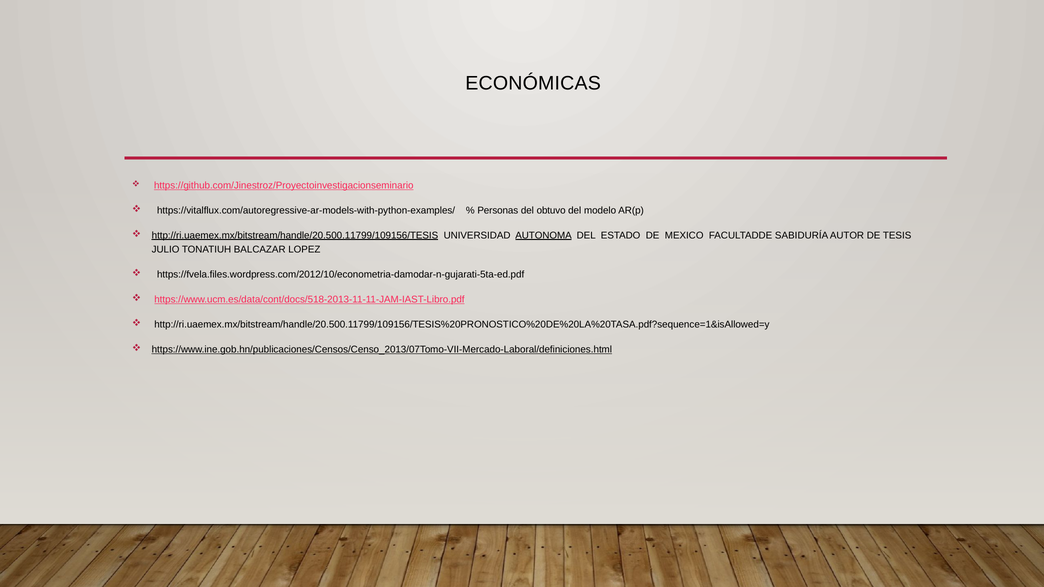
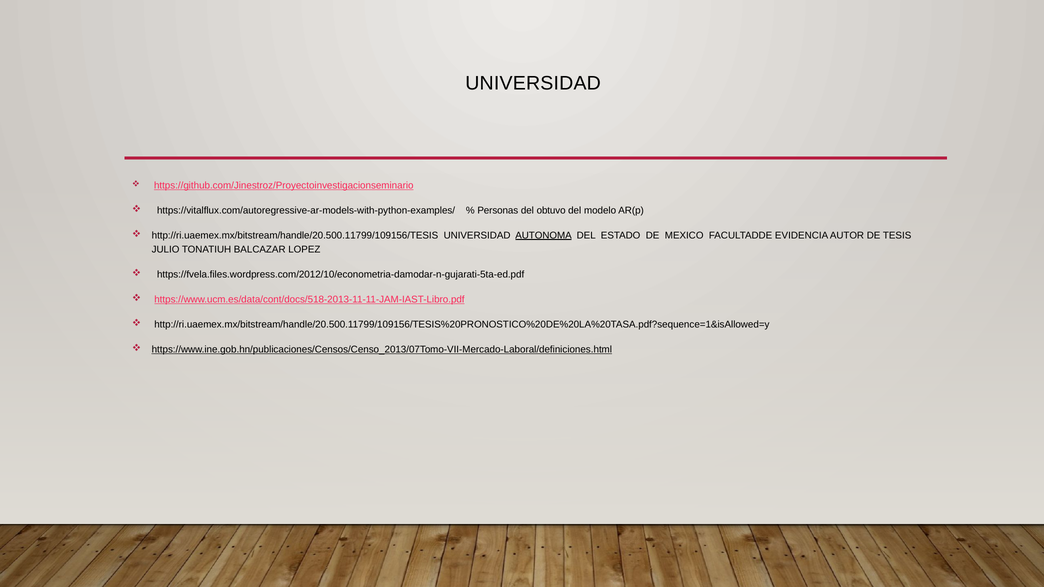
ECONÓMICAS at (533, 83): ECONÓMICAS -> UNIVERSIDAD
http://ri.uaemex.mx/bitstream/handle/20.500.11799/109156/TESIS underline: present -> none
SABIDURÍA: SABIDURÍA -> EVIDENCIA
